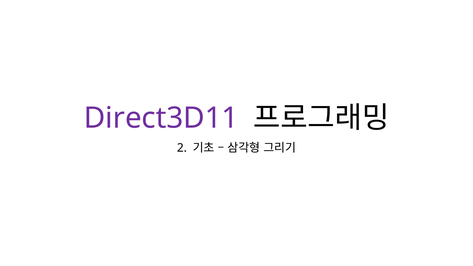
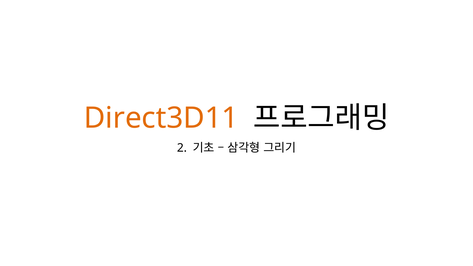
Direct3D11 colour: purple -> orange
